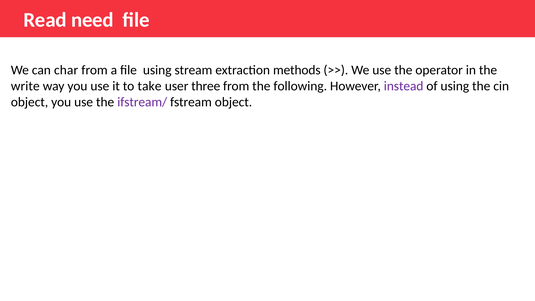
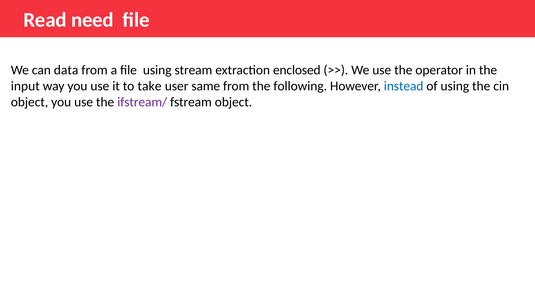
char: char -> data
methods: methods -> enclosed
write: write -> input
three: three -> same
instead colour: purple -> blue
